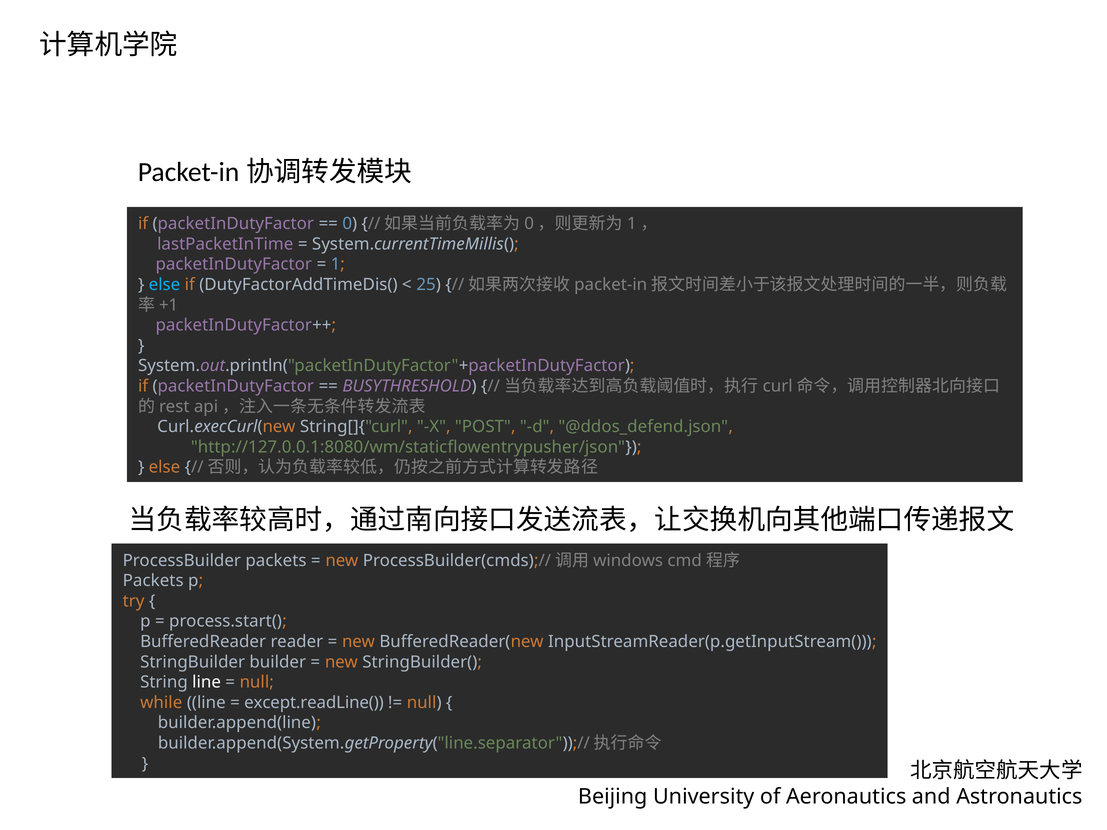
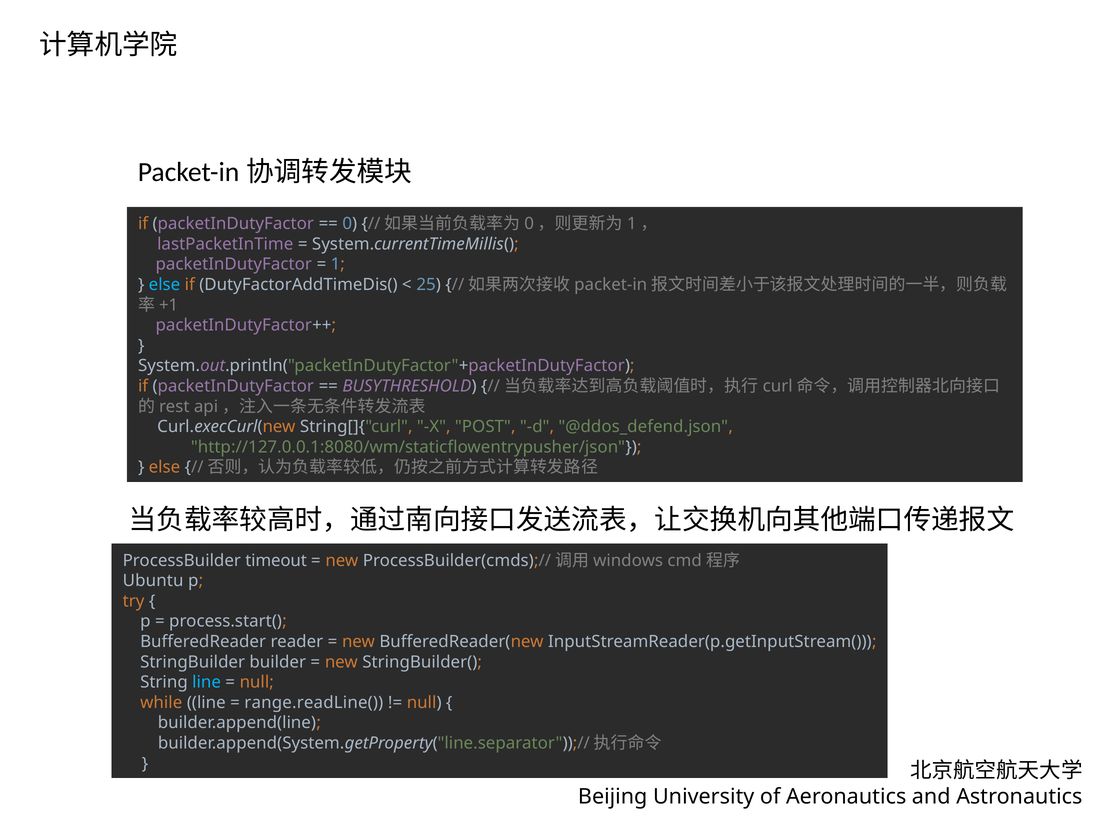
ProcessBuilder packets: packets -> timeout
Packets at (153, 581): Packets -> Ubuntu
line at (207, 682) colour: white -> light blue
except.readLine(: except.readLine( -> range.readLine(
